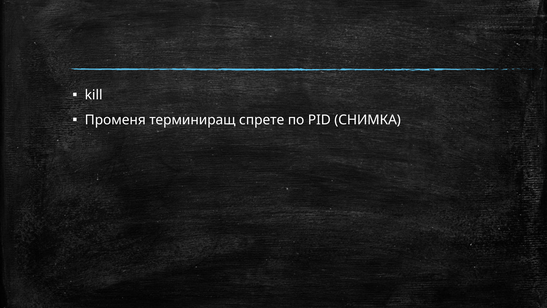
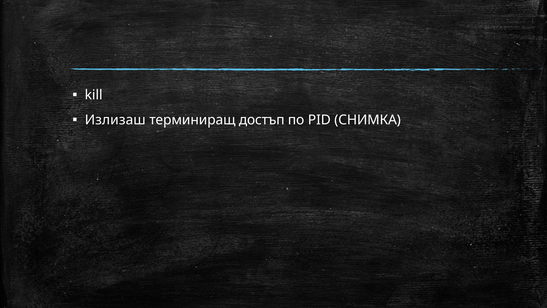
Променя: Променя -> Излизаш
спрете: спрете -> достъп
